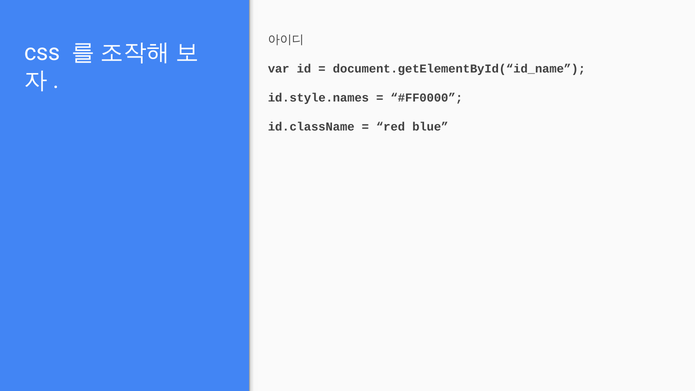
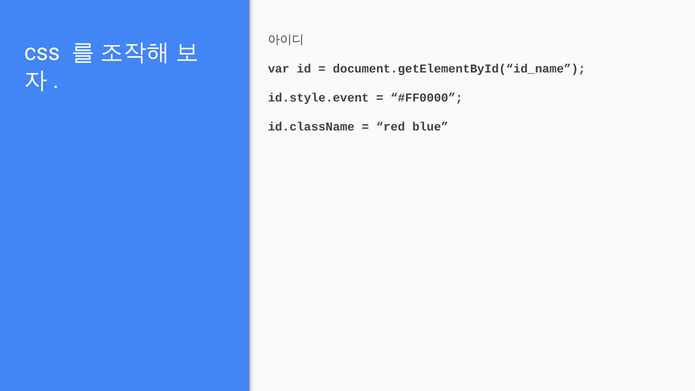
id.style.names: id.style.names -> id.style.event
